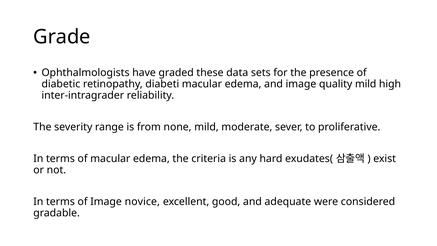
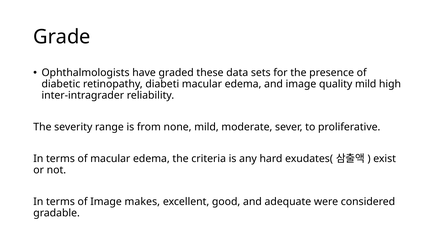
novice: novice -> makes
